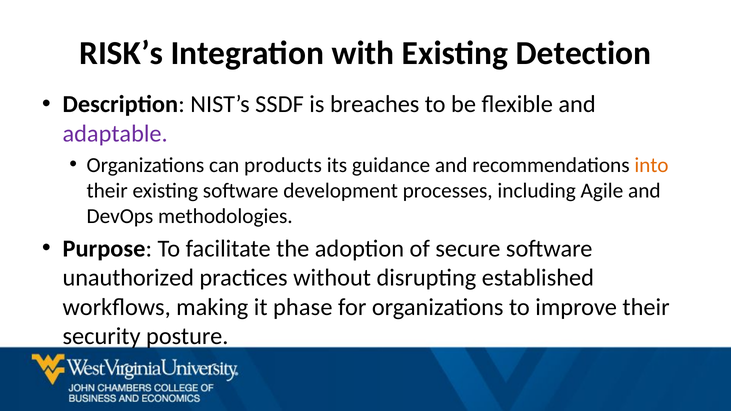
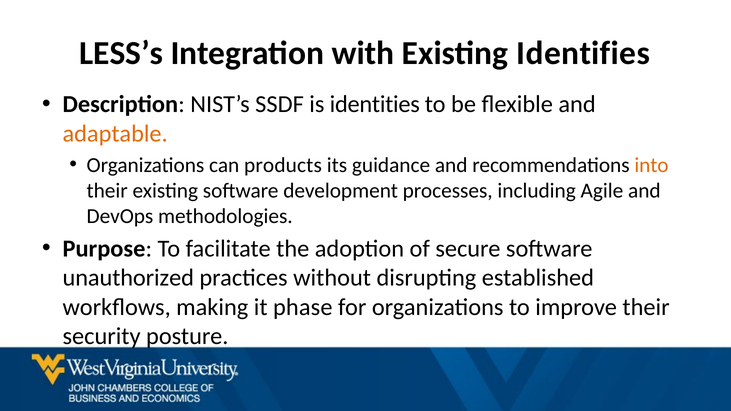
RISK’s: RISK’s -> LESS’s
Detection: Detection -> Identifies
breaches: breaches -> identities
adaptable colour: purple -> orange
